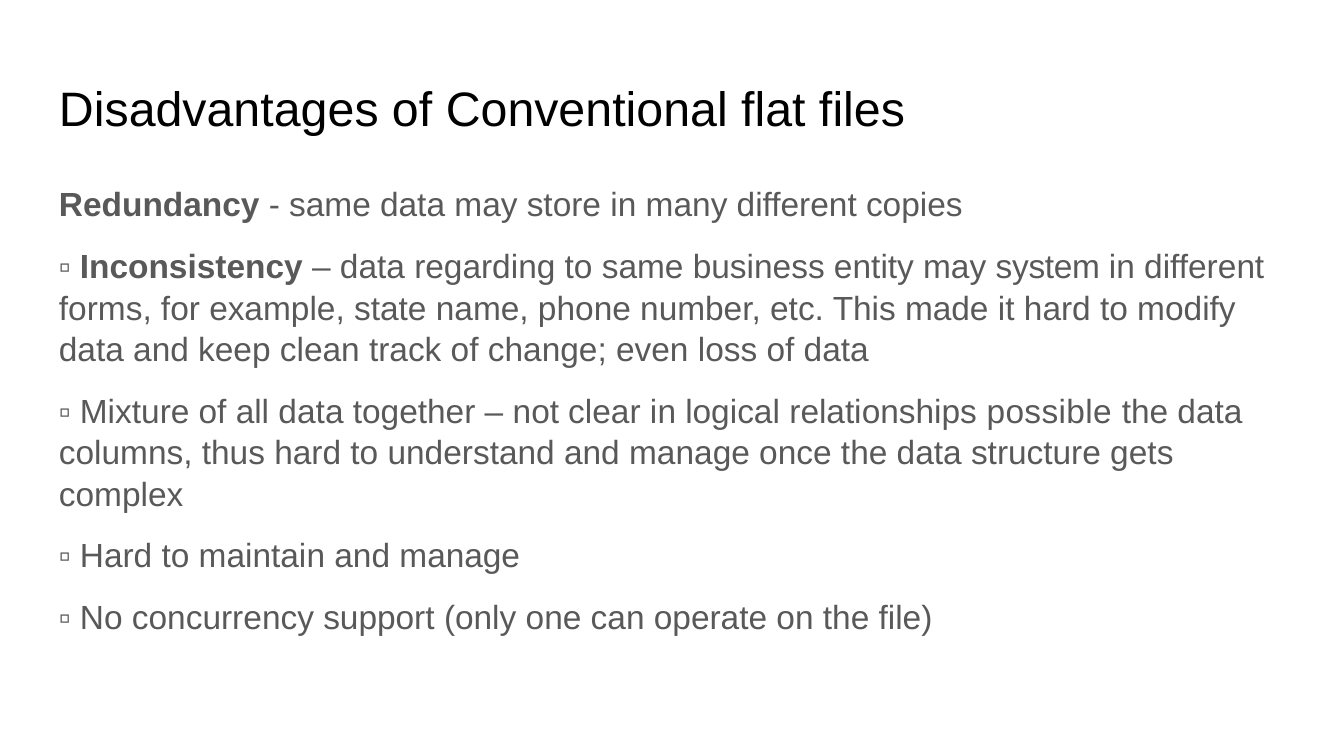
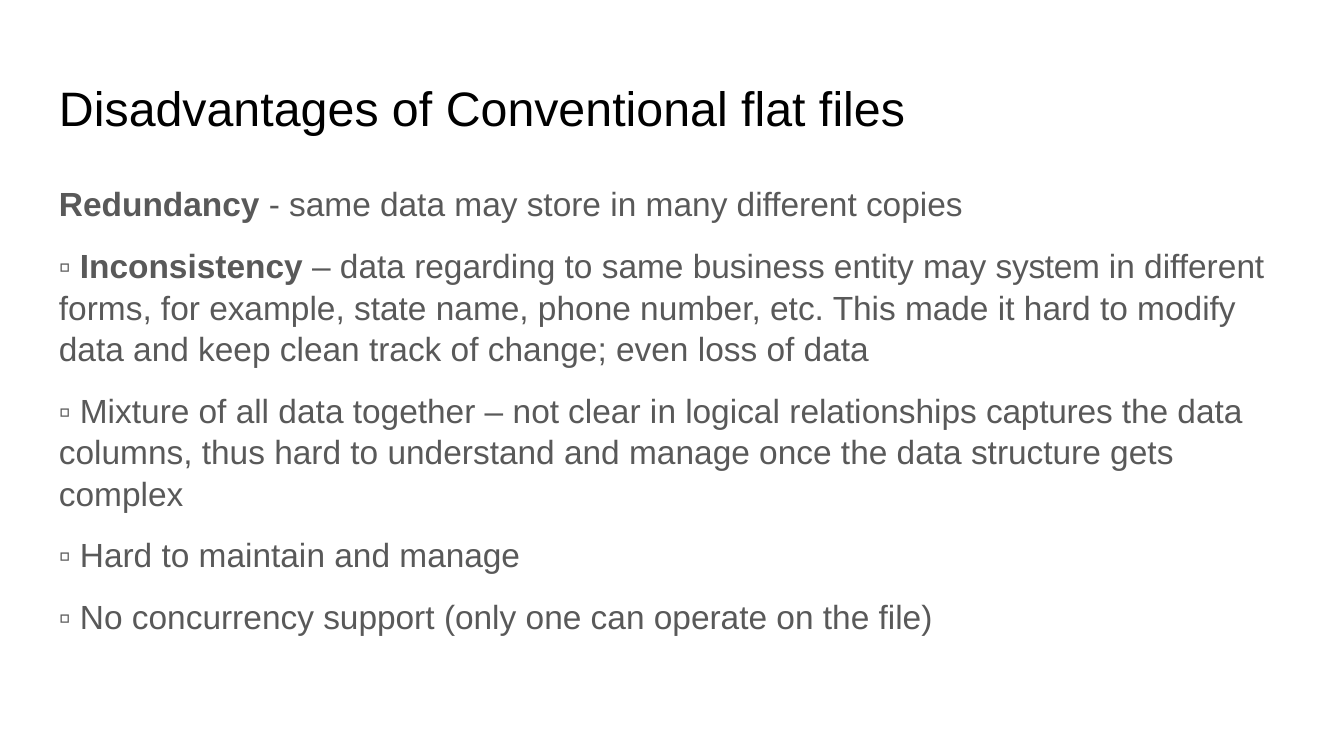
possible: possible -> captures
